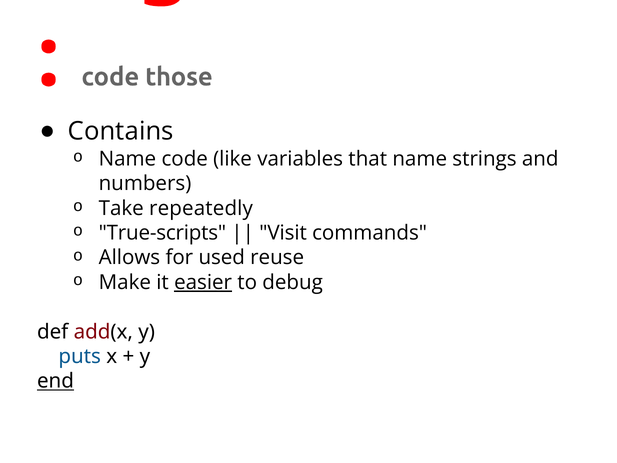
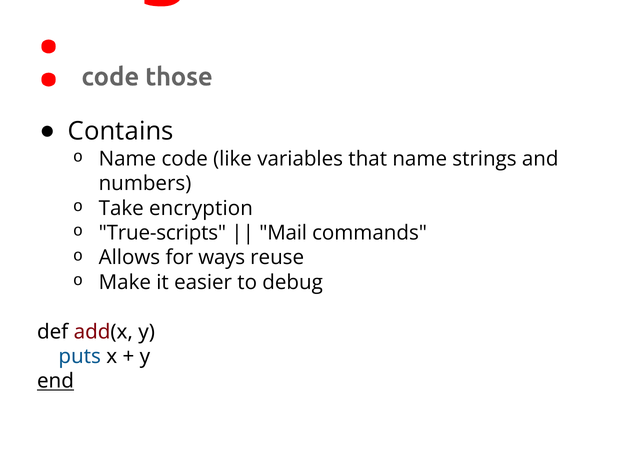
repeatedly: repeatedly -> encryption
Visit: Visit -> Mail
used: used -> ways
easier underline: present -> none
